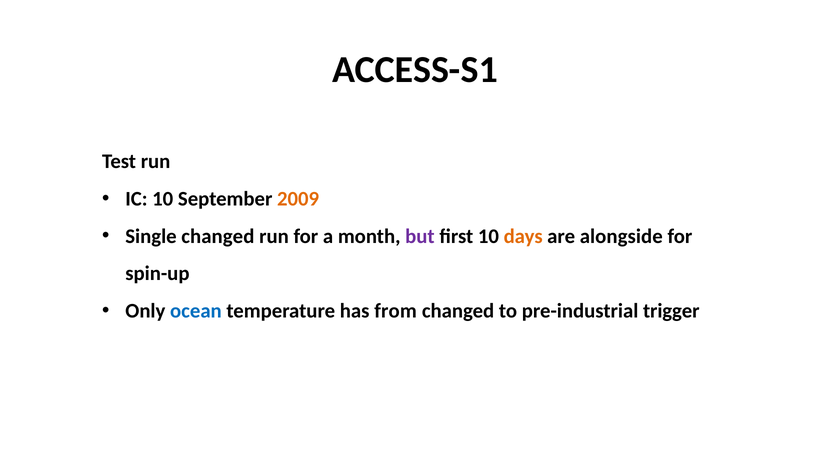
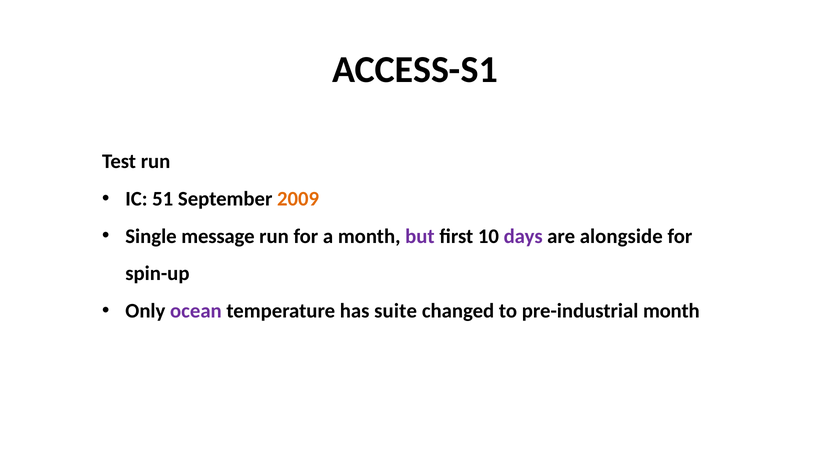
IC 10: 10 -> 51
Single changed: changed -> message
days colour: orange -> purple
ocean colour: blue -> purple
from: from -> suite
pre-industrial trigger: trigger -> month
